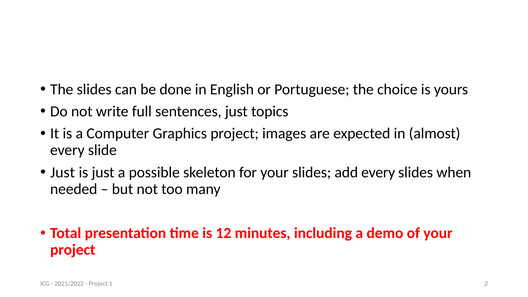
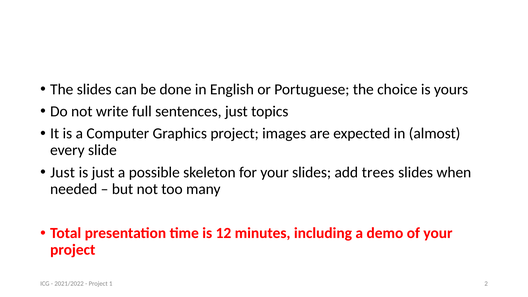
add every: every -> trees
